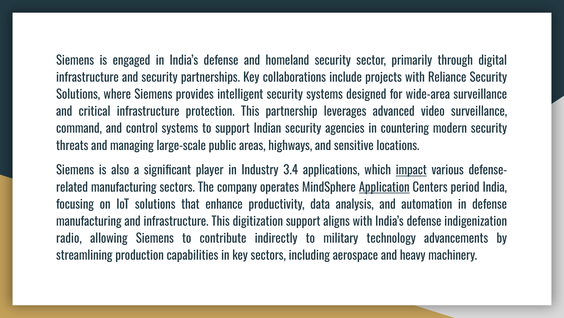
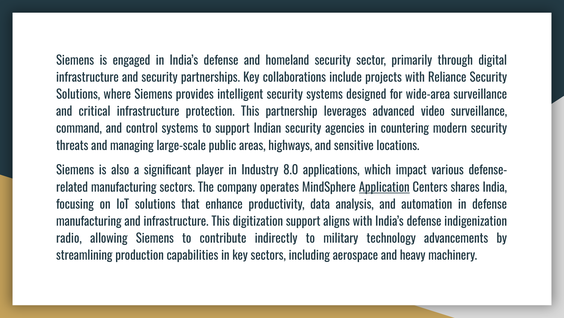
3.4: 3.4 -> 8.0
impact underline: present -> none
period: period -> shares
